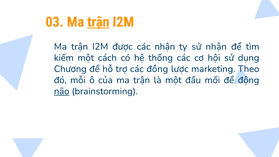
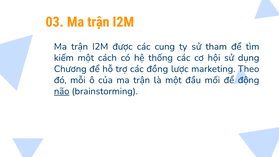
trận at (98, 22) underline: present -> none
các nhận: nhận -> cung
sử nhận: nhận -> tham
